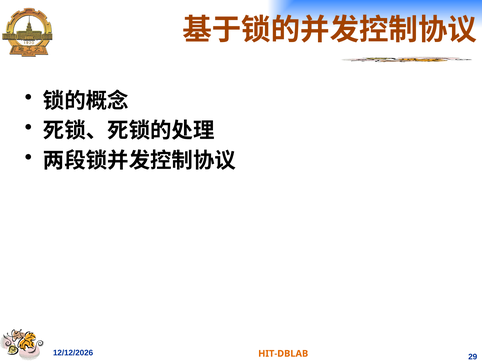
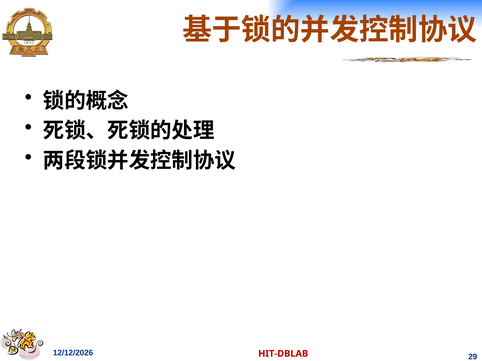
HIT-DBLAB colour: orange -> red
